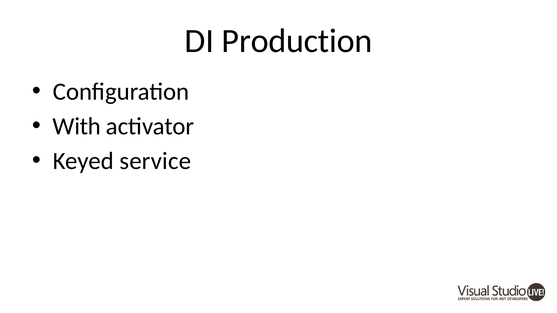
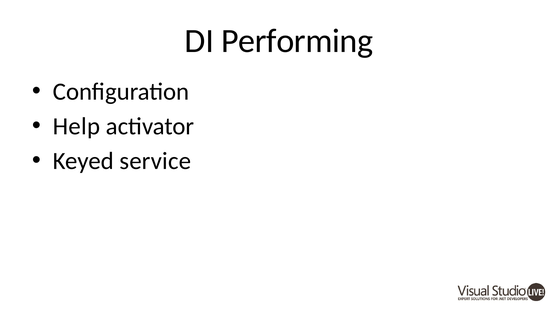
Production: Production -> Performing
With: With -> Help
